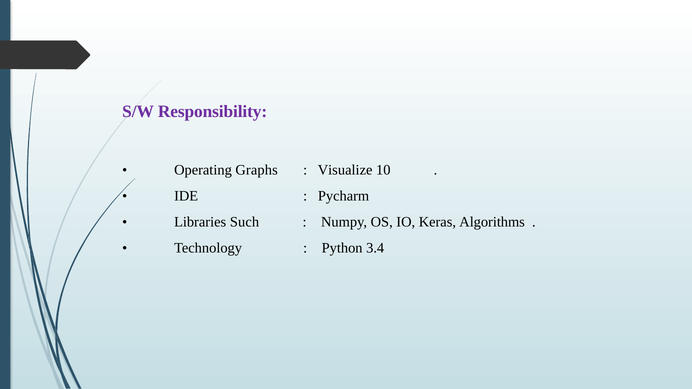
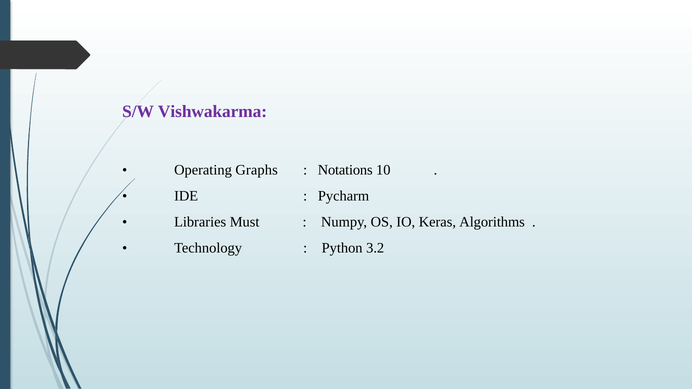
Responsibility: Responsibility -> Vishwakarma
Visualize: Visualize -> Notations
Such: Such -> Must
3.4: 3.4 -> 3.2
